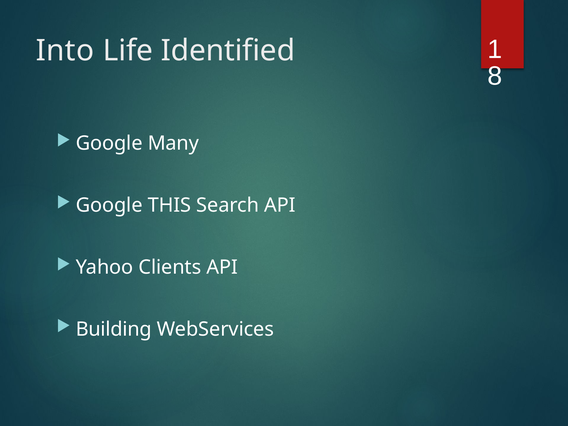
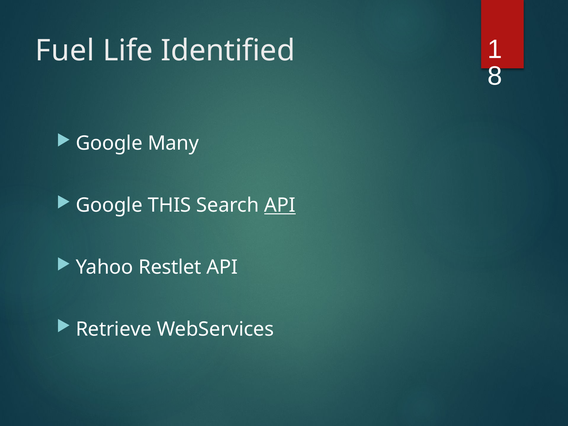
Into: Into -> Fuel
API at (280, 205) underline: none -> present
Clients: Clients -> Restlet
Building: Building -> Retrieve
